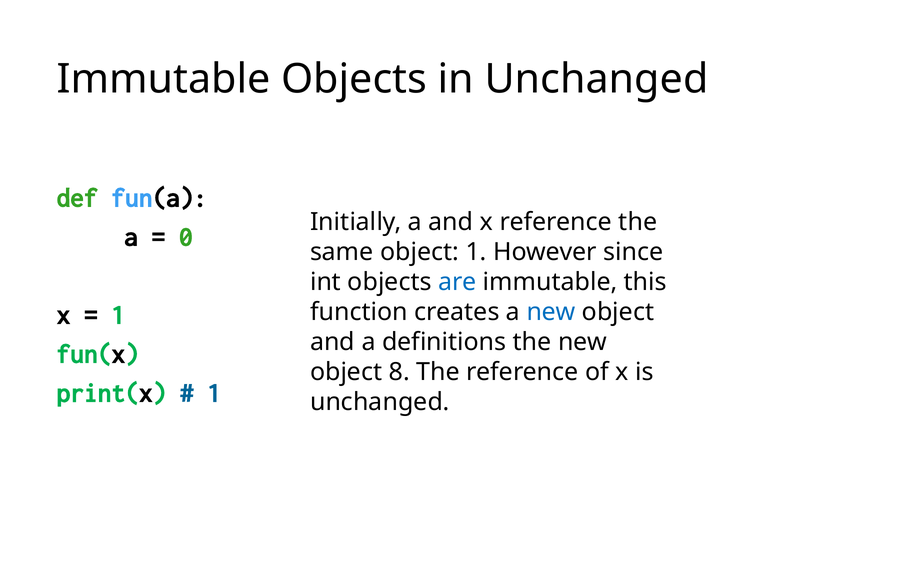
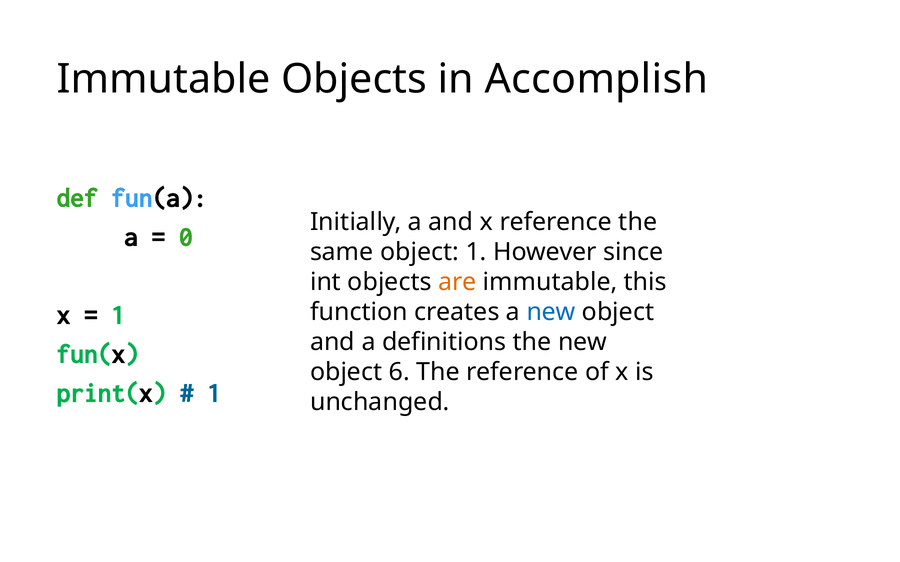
in Unchanged: Unchanged -> Accomplish
are colour: blue -> orange
8: 8 -> 6
